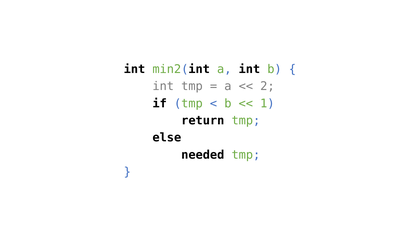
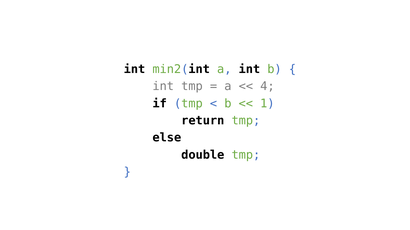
2: 2 -> 4
needed: needed -> double
